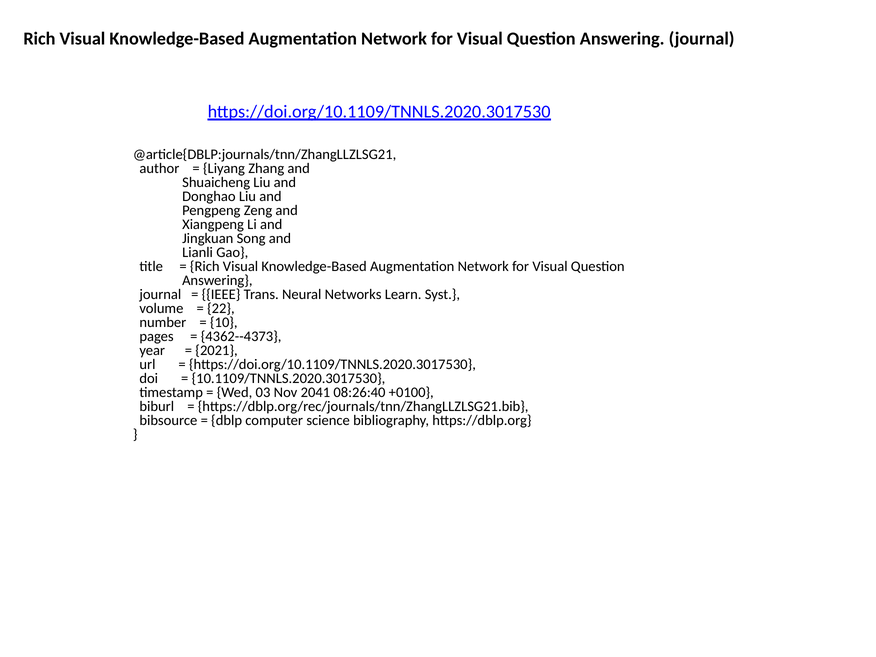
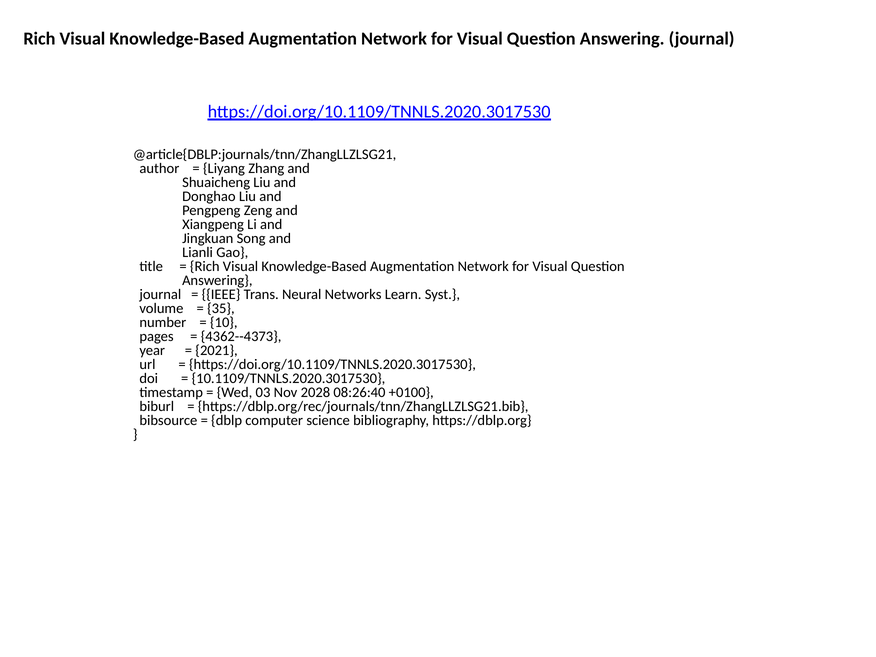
22: 22 -> 35
2041: 2041 -> 2028
